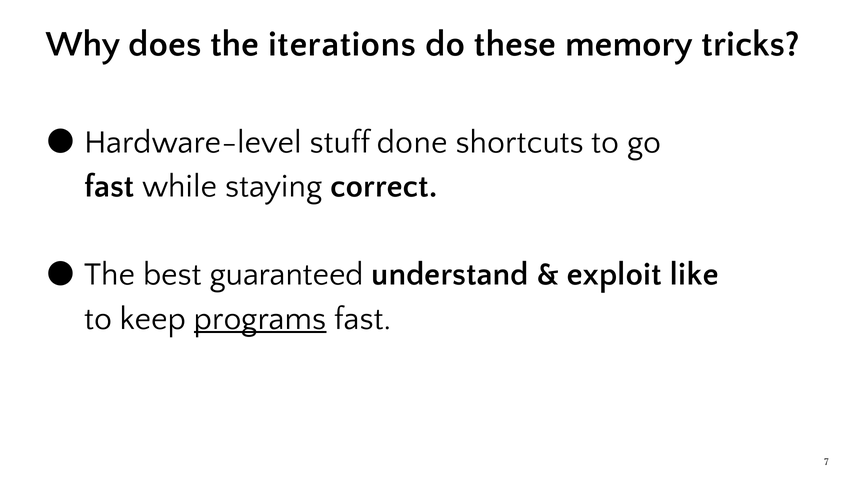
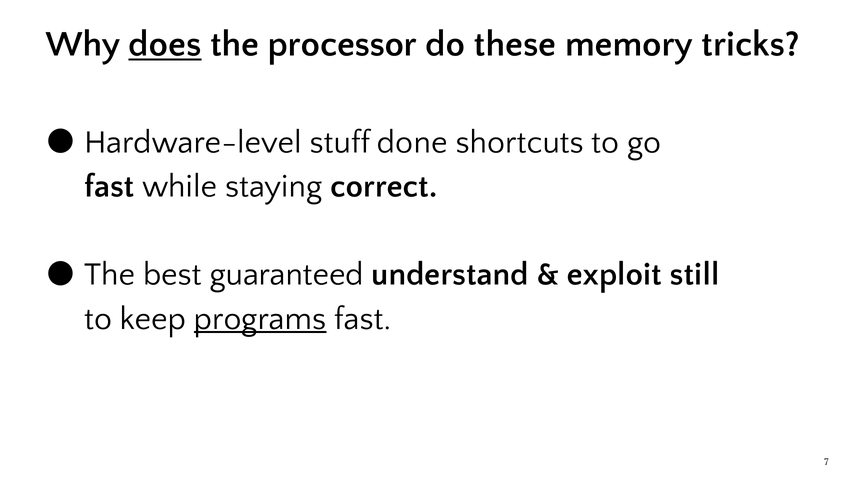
does underline: none -> present
iterations: iterations -> processor
like: like -> still
